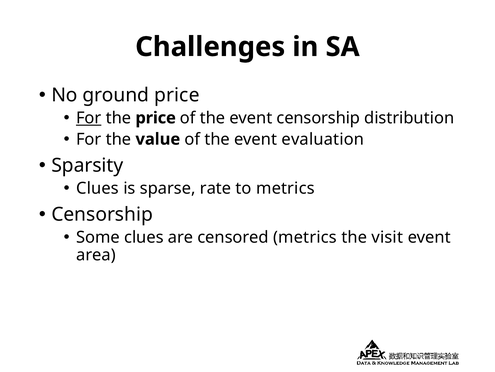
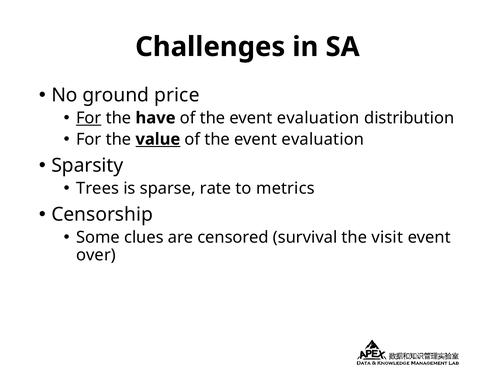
the price: price -> have
censorship at (318, 118): censorship -> evaluation
value underline: none -> present
Clues at (98, 188): Clues -> Trees
censored metrics: metrics -> survival
area: area -> over
